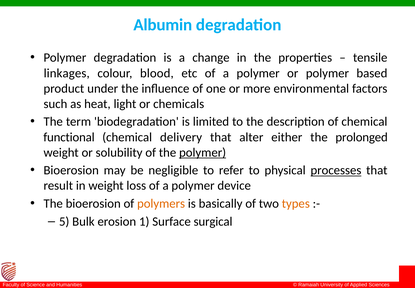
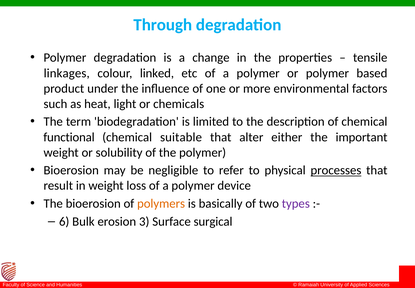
Albumin: Albumin -> Through
blood: blood -> linked
delivery: delivery -> suitable
prolonged: prolonged -> important
polymer at (203, 152) underline: present -> none
types colour: orange -> purple
5: 5 -> 6
1: 1 -> 3
